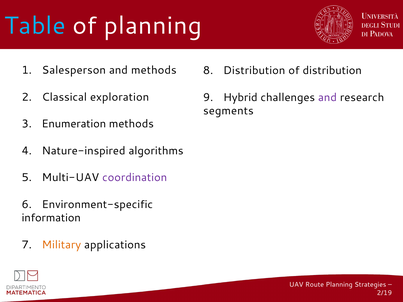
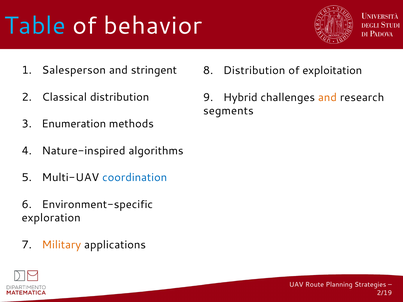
of planning: planning -> behavior
and methods: methods -> stringent
of distribution: distribution -> exploitation
Classical exploration: exploration -> distribution
and at (327, 97) colour: purple -> orange
coordination colour: purple -> blue
information: information -> exploration
